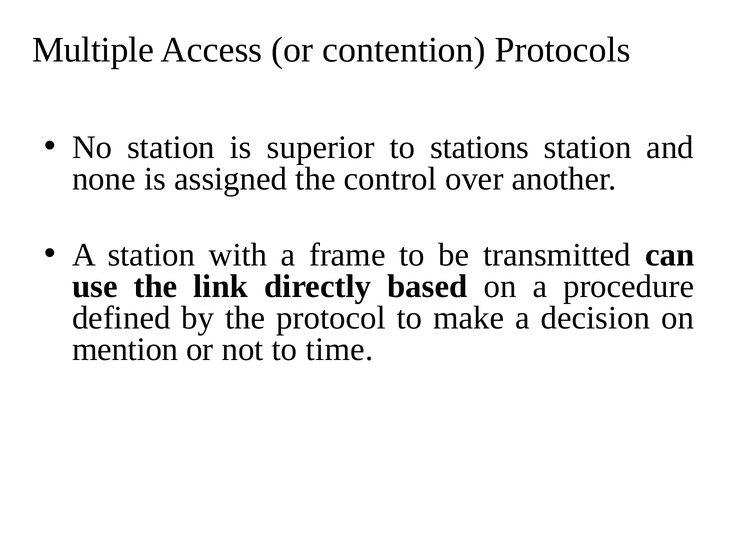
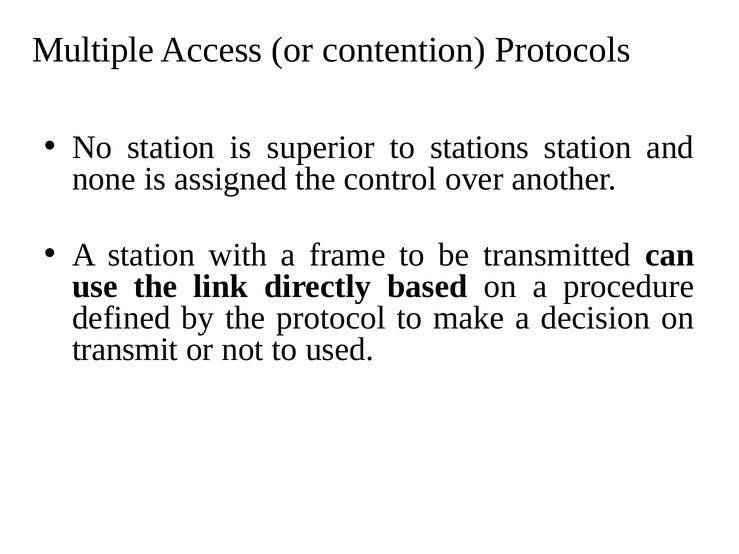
mention: mention -> transmit
time: time -> used
